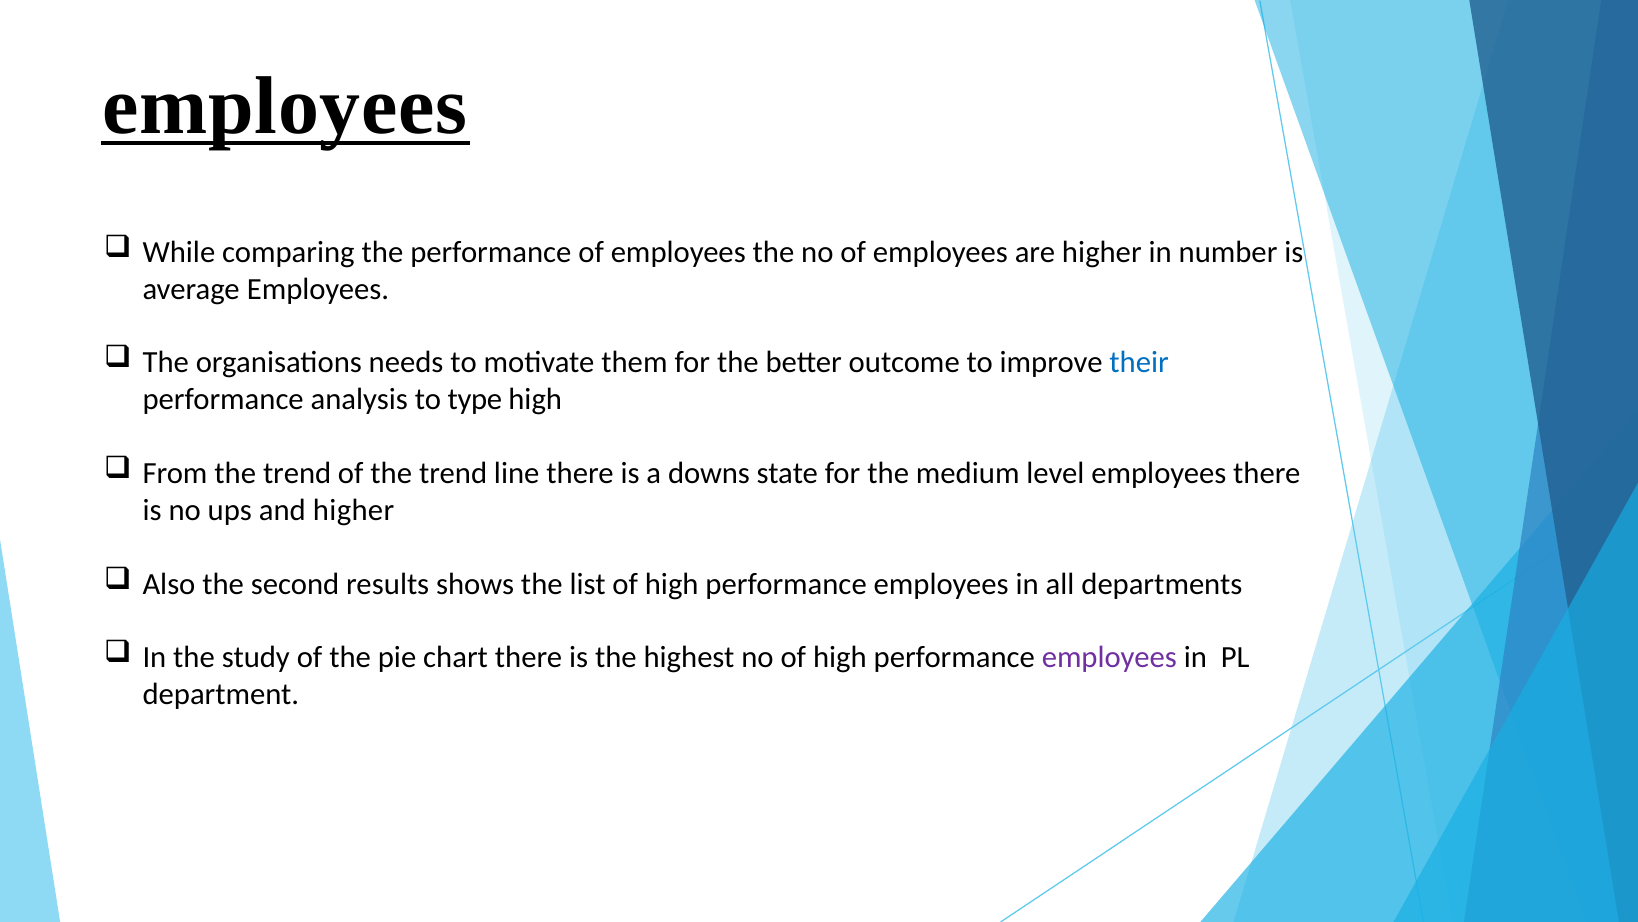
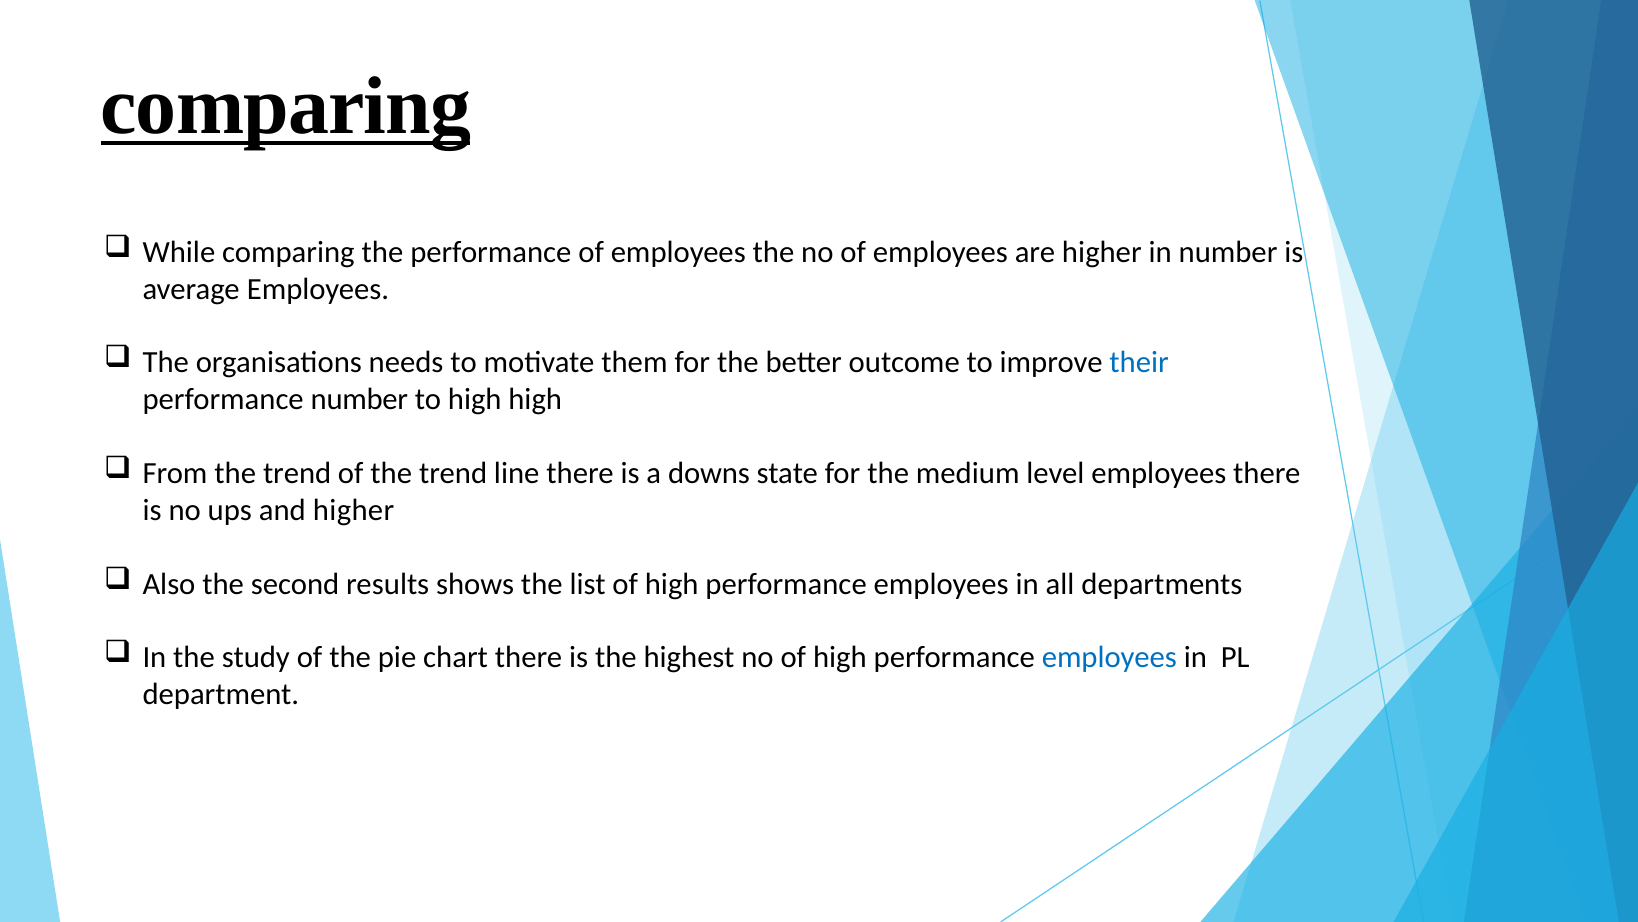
employees at (285, 107): employees -> comparing
performance analysis: analysis -> number
to type: type -> high
employees at (1109, 657) colour: purple -> blue
